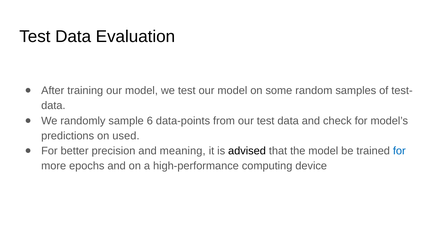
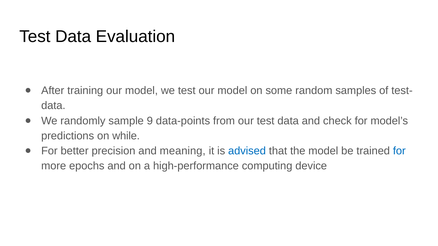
6: 6 -> 9
used: used -> while
advised colour: black -> blue
